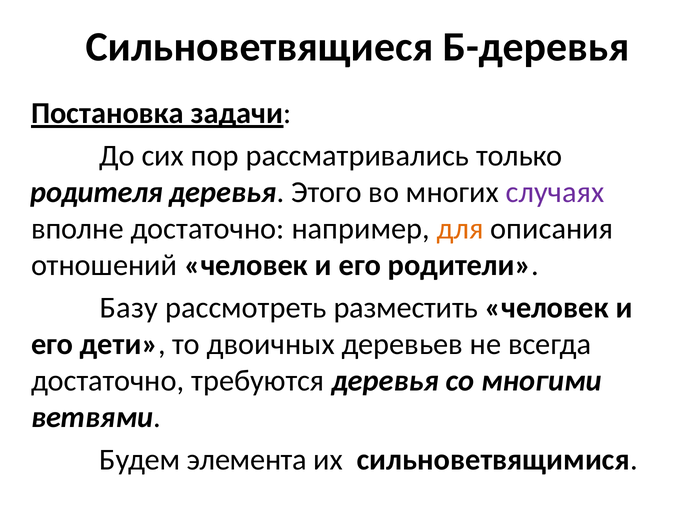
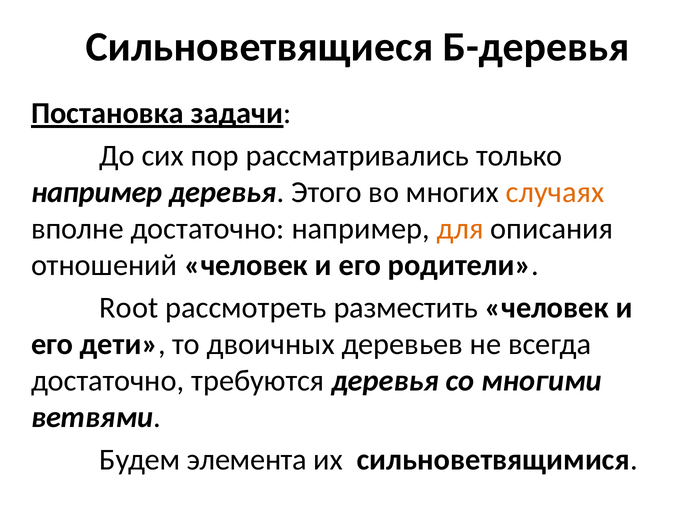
родителя at (97, 192): родителя -> например
случаях colour: purple -> orange
Базу: Базу -> Root
